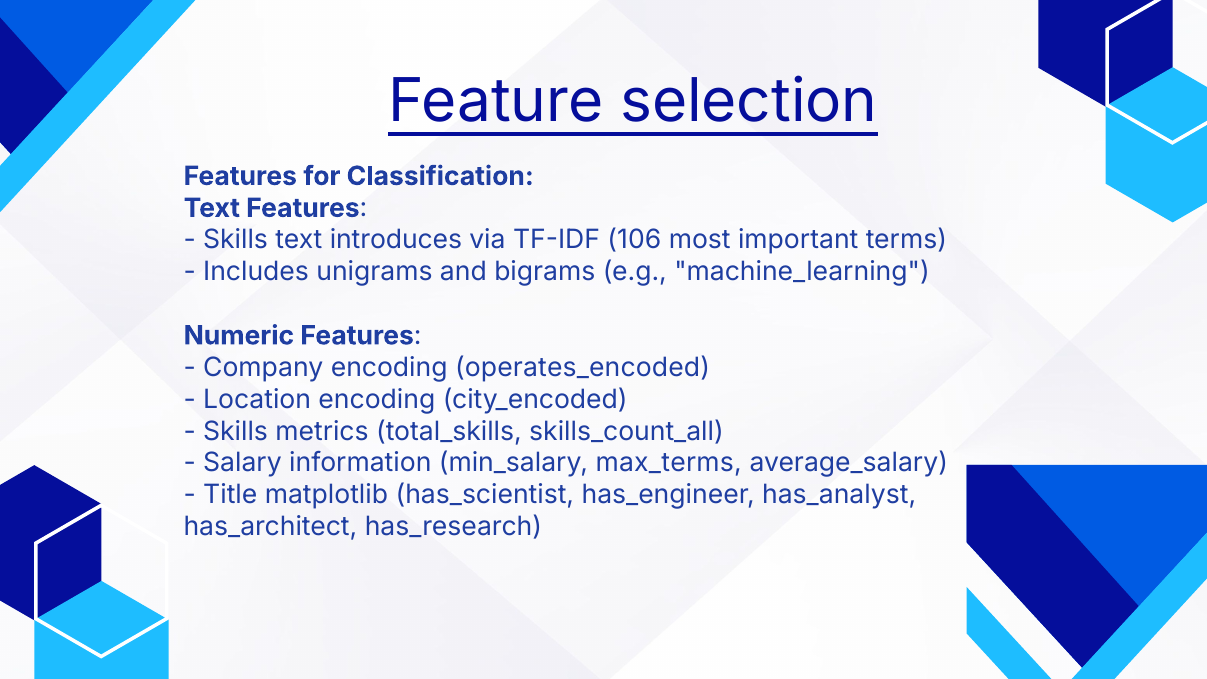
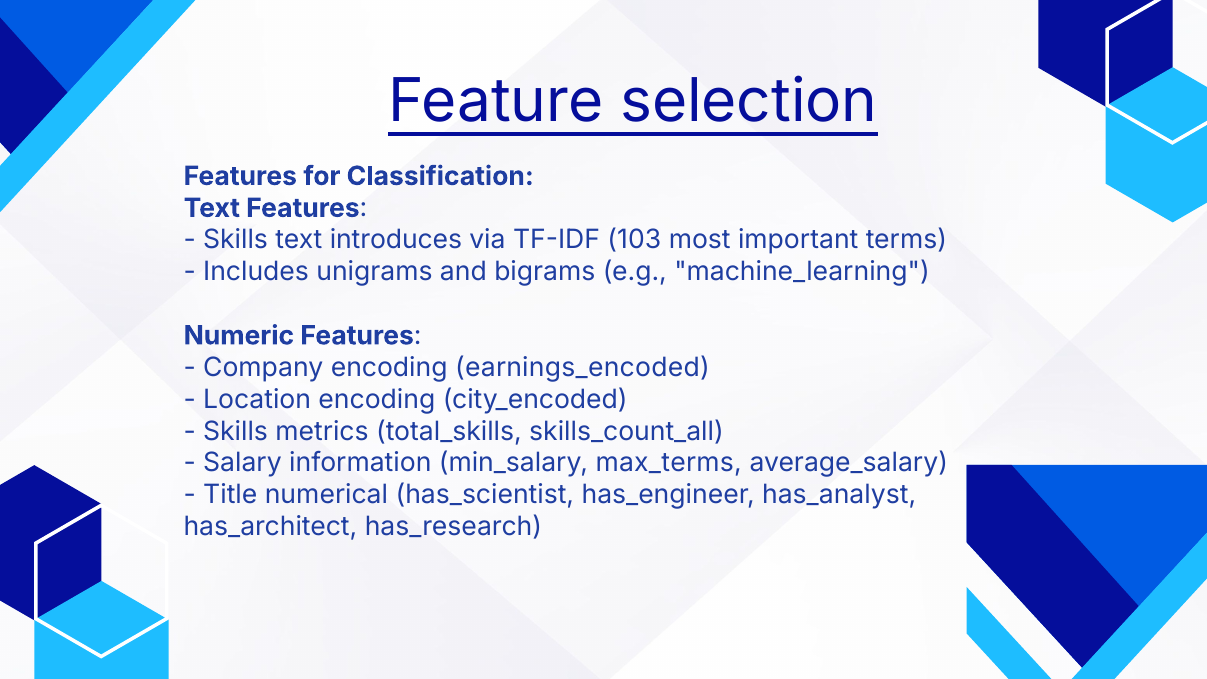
106: 106 -> 103
operates_encoded: operates_encoded -> earnings_encoded
matplotlib: matplotlib -> numerical
